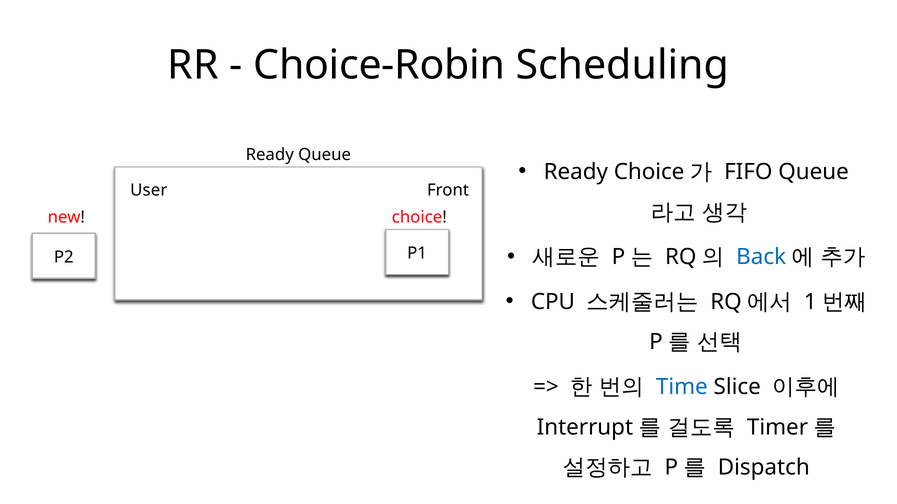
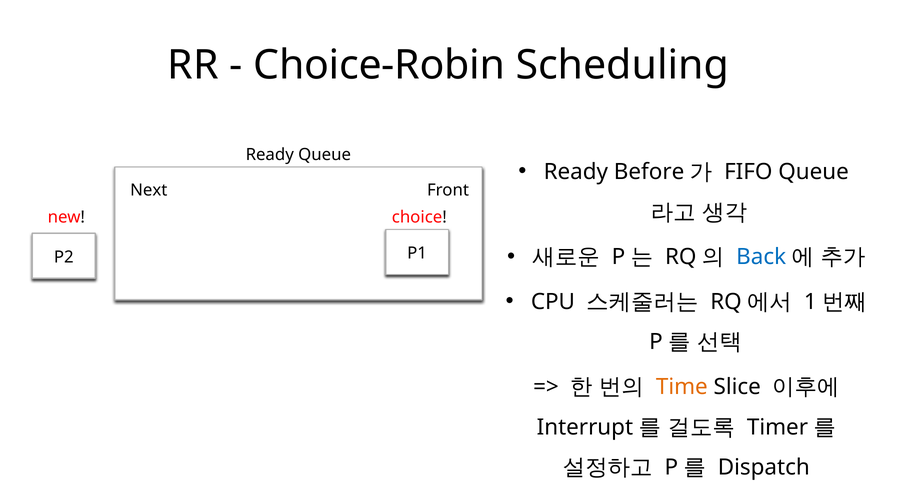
Ready Choice: Choice -> Before
User: User -> Next
Time colour: blue -> orange
